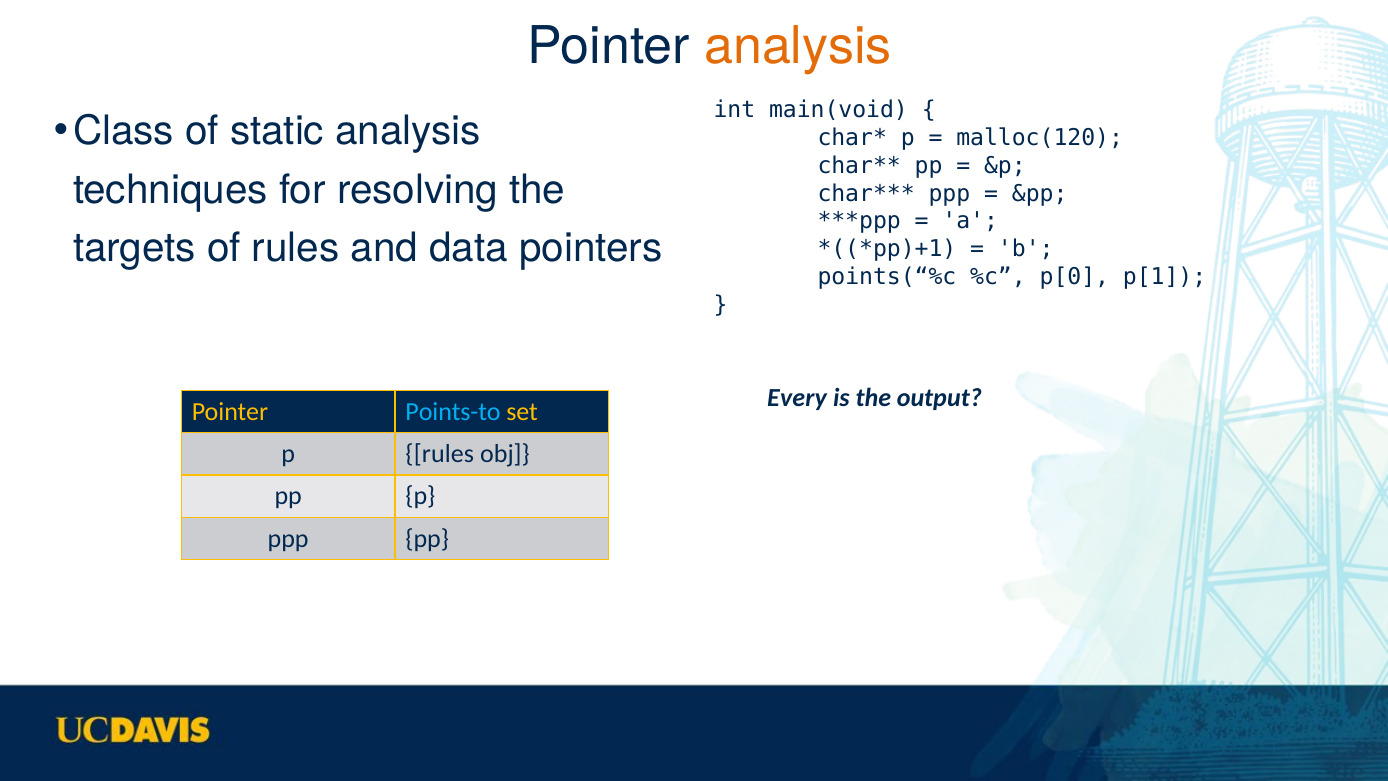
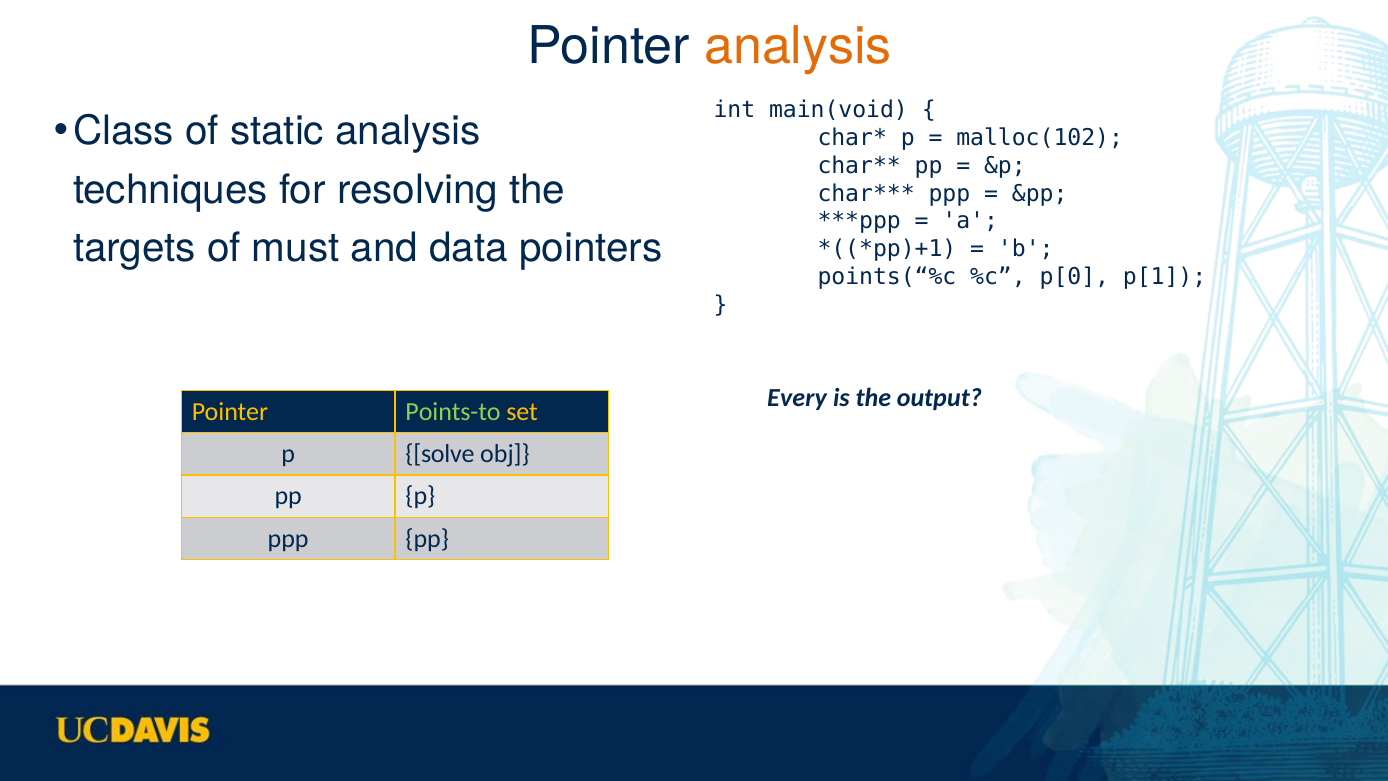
malloc(120: malloc(120 -> malloc(102
of rules: rules -> must
Points-to colour: light blue -> light green
p rules: rules -> solve
